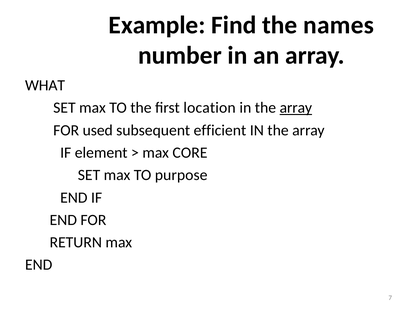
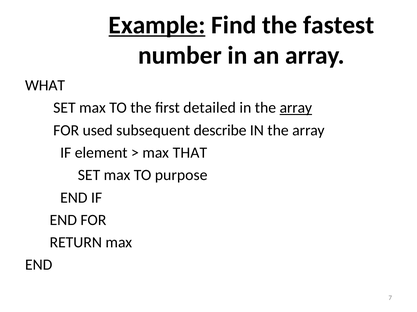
Example underline: none -> present
names: names -> fastest
location: location -> detailed
efficient: efficient -> describe
CORE: CORE -> THAT
